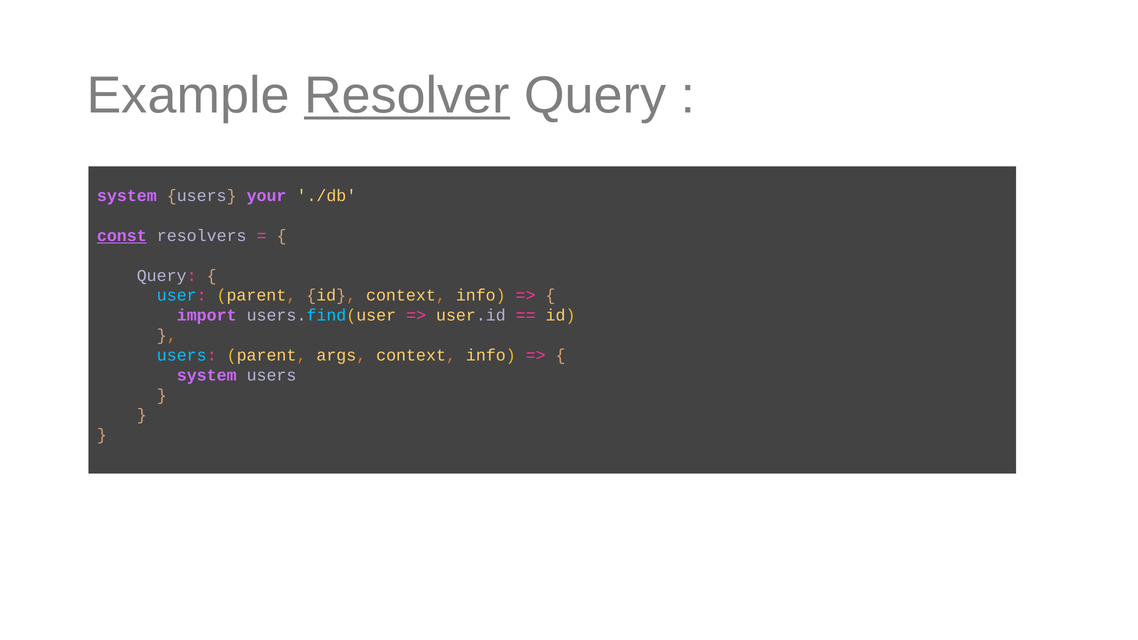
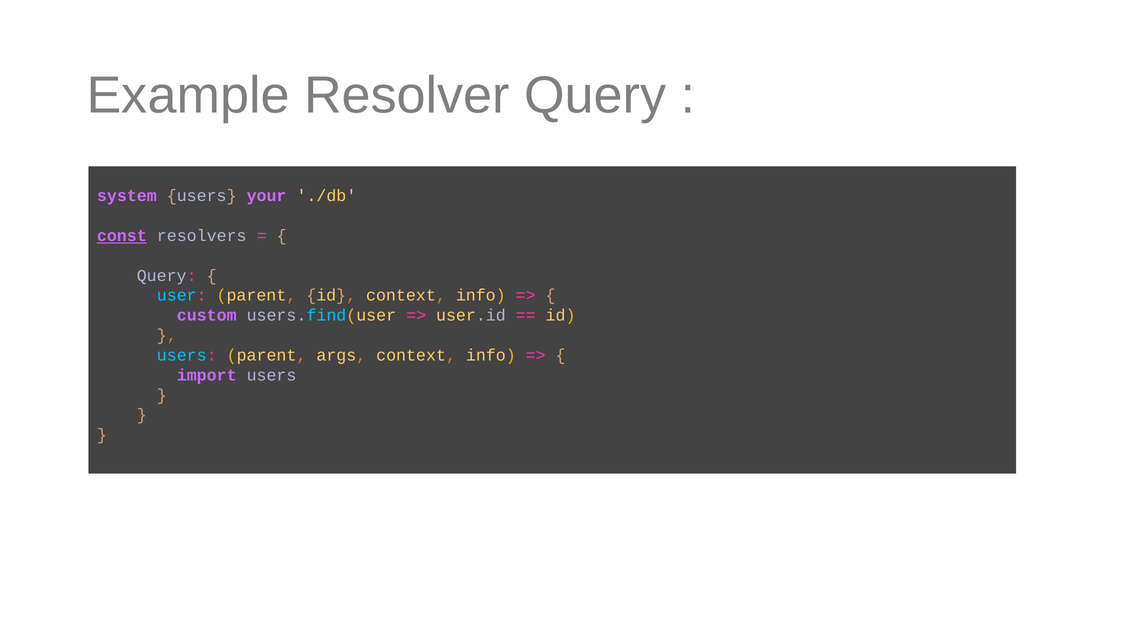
Resolver underline: present -> none
import: import -> custom
system at (207, 375): system -> import
